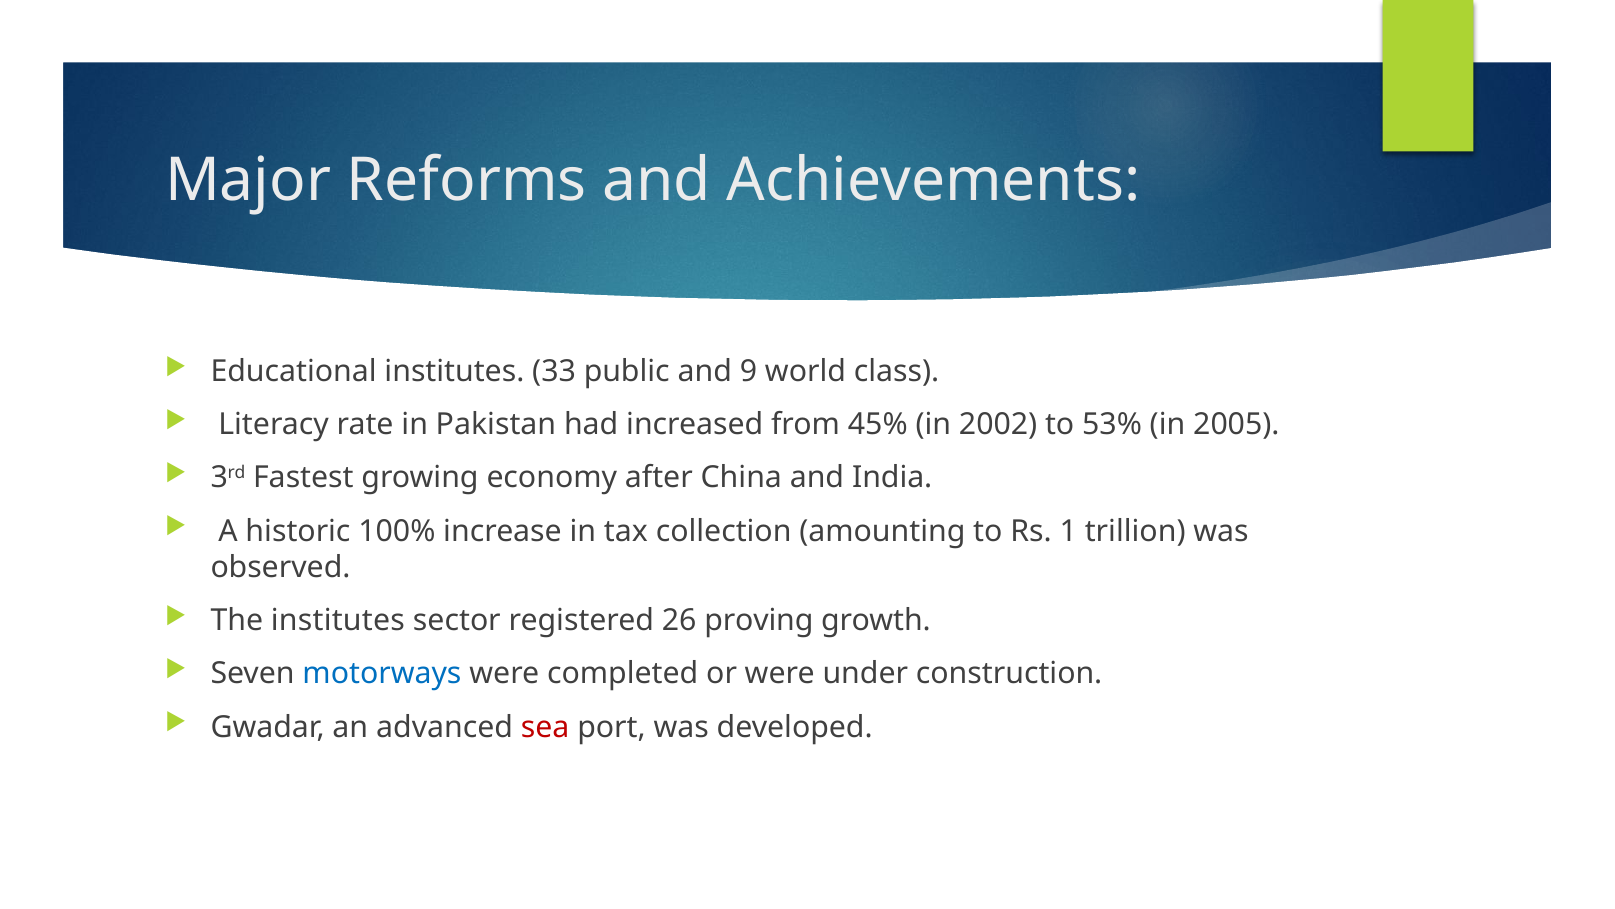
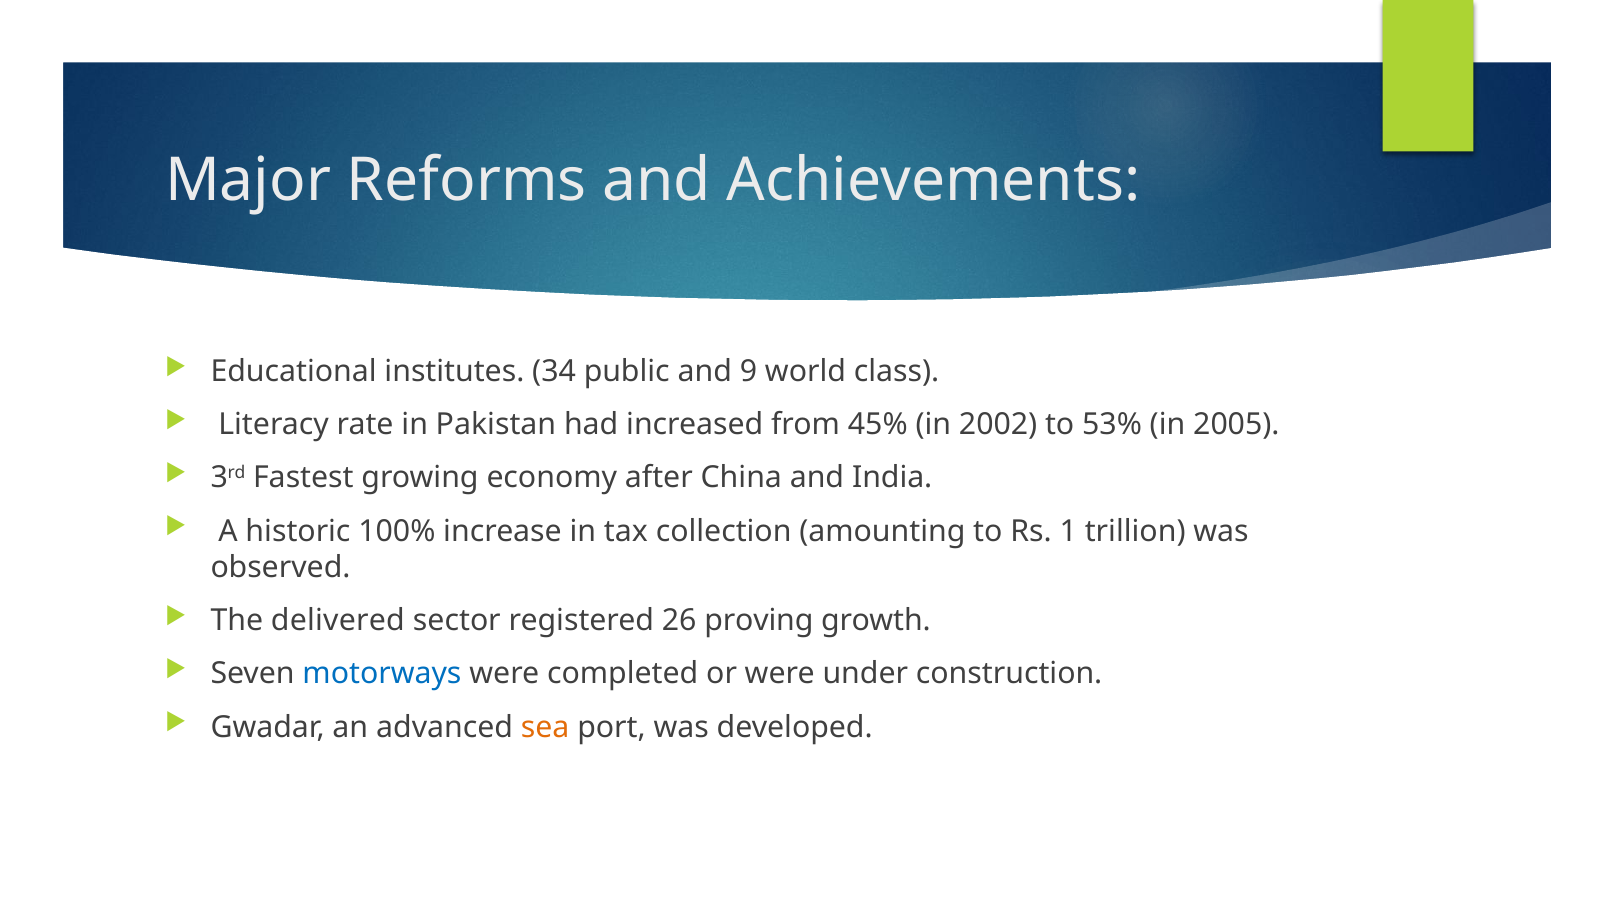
33: 33 -> 34
The institutes: institutes -> delivered
sea colour: red -> orange
